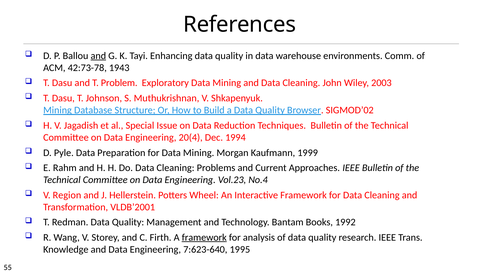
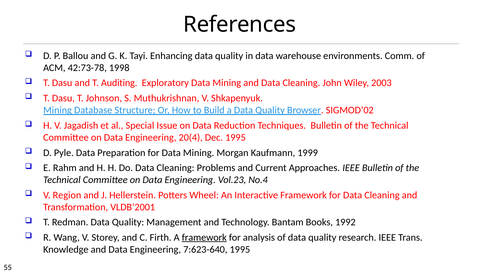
and at (98, 56) underline: present -> none
1943: 1943 -> 1998
Problem: Problem -> Auditing
Dec 1994: 1994 -> 1995
